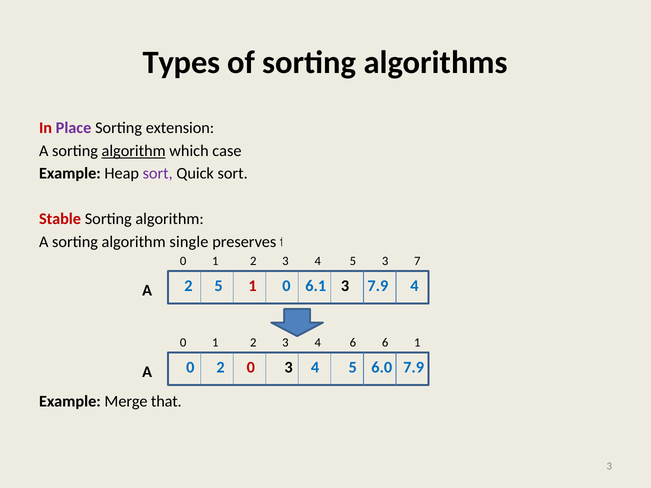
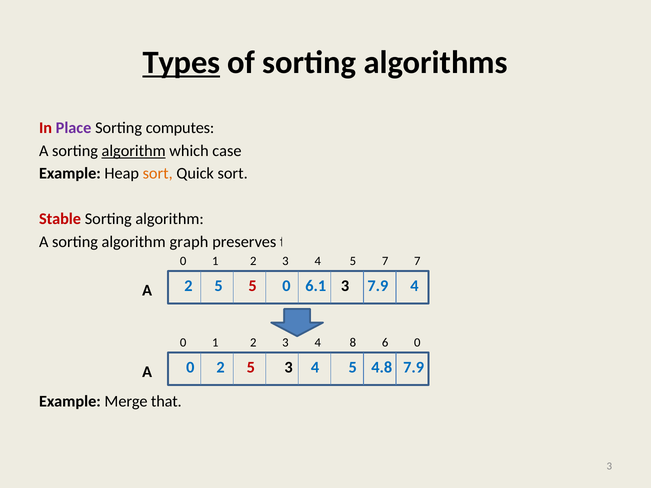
Types underline: none -> present
extension: extension -> computes
sort at (158, 174) colour: purple -> orange
single: single -> graph
5 3: 3 -> 7
5 1: 1 -> 5
4 6: 6 -> 8
6 1: 1 -> 0
0 2 0: 0 -> 5
6.0: 6.0 -> 4.8
